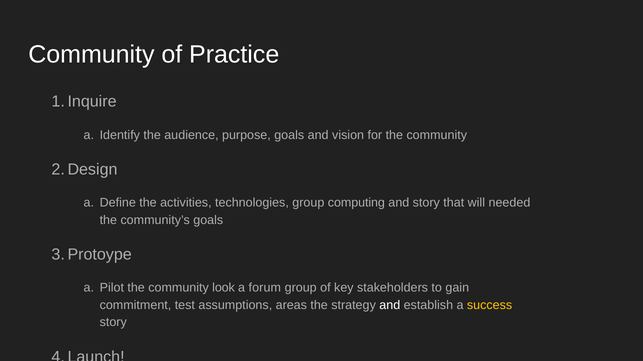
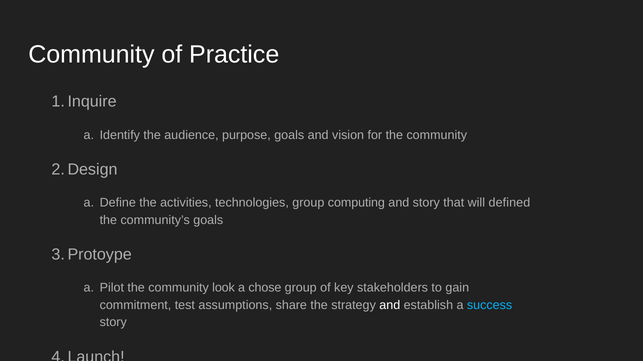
needed: needed -> defined
forum: forum -> chose
areas: areas -> share
success colour: yellow -> light blue
